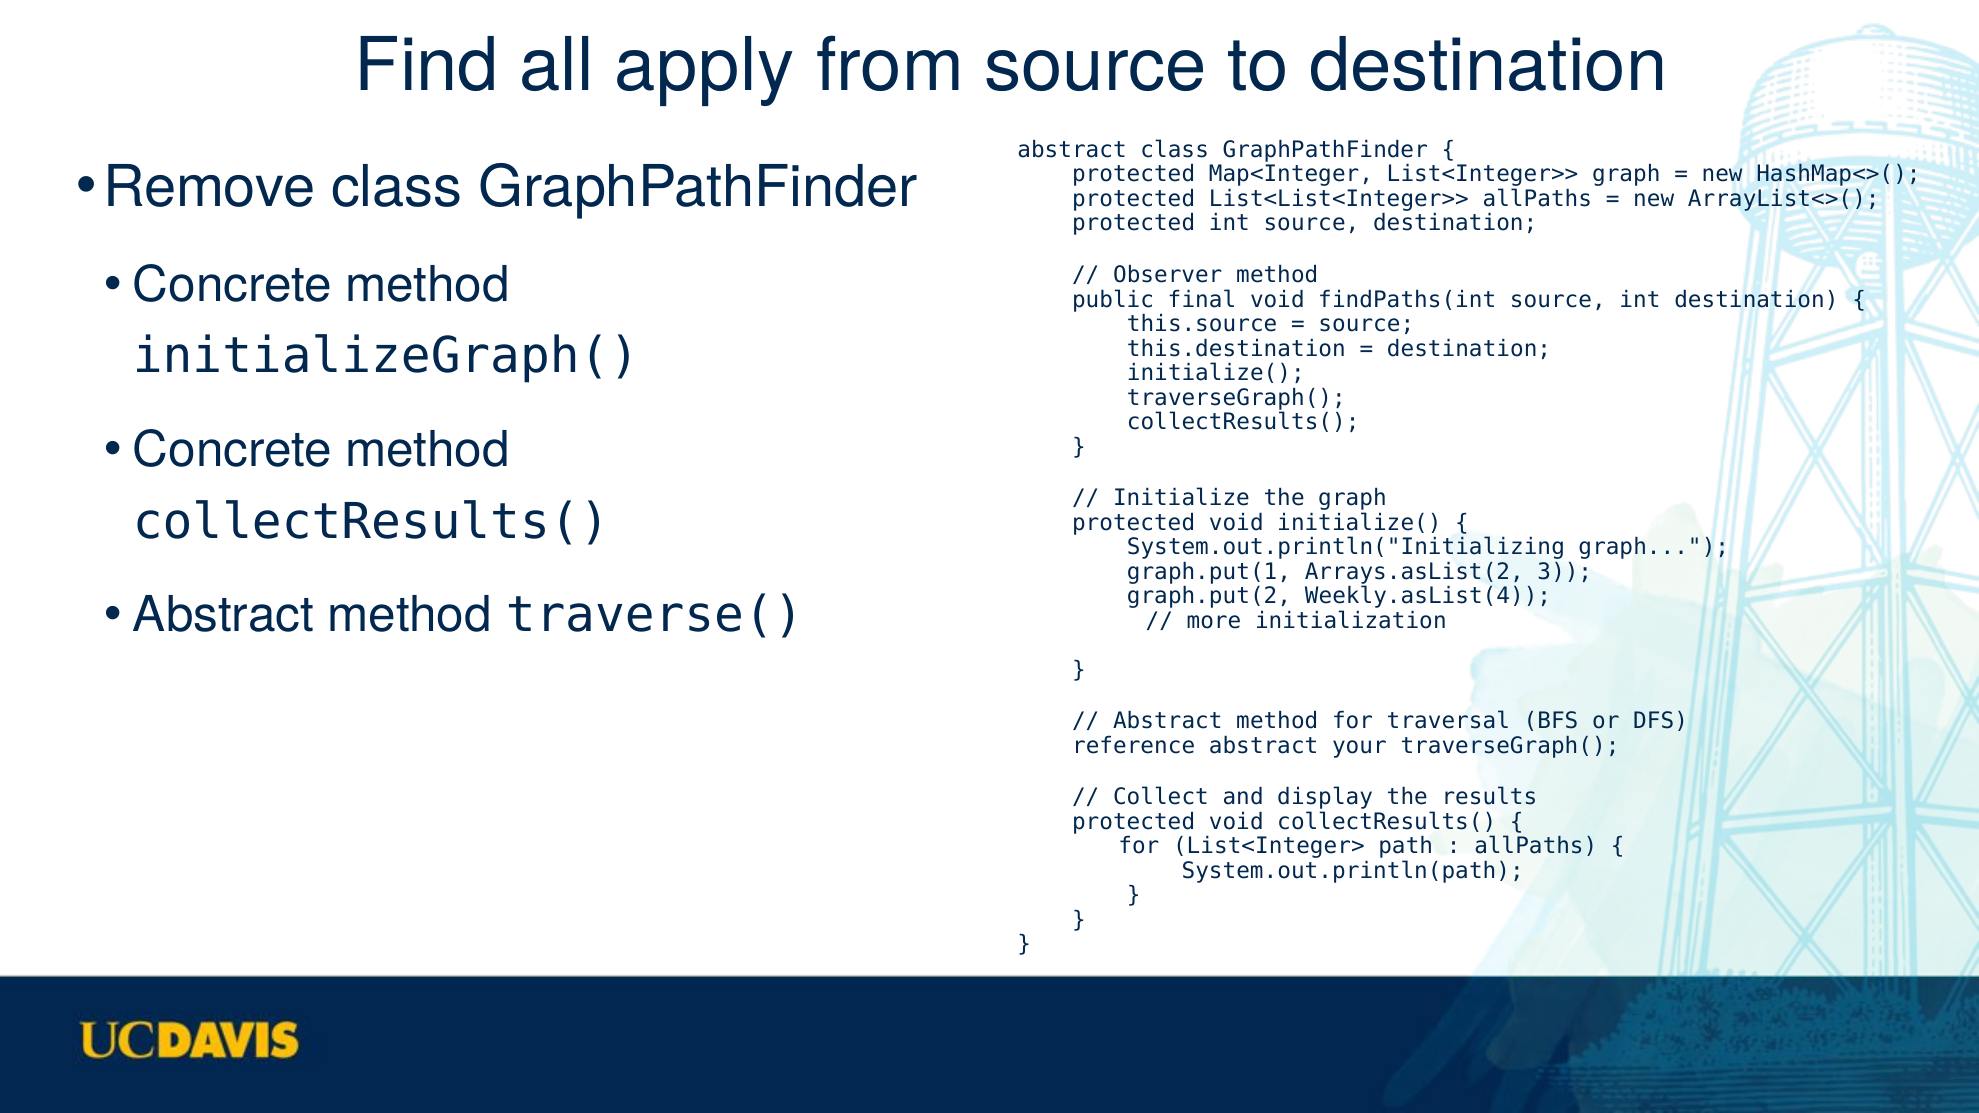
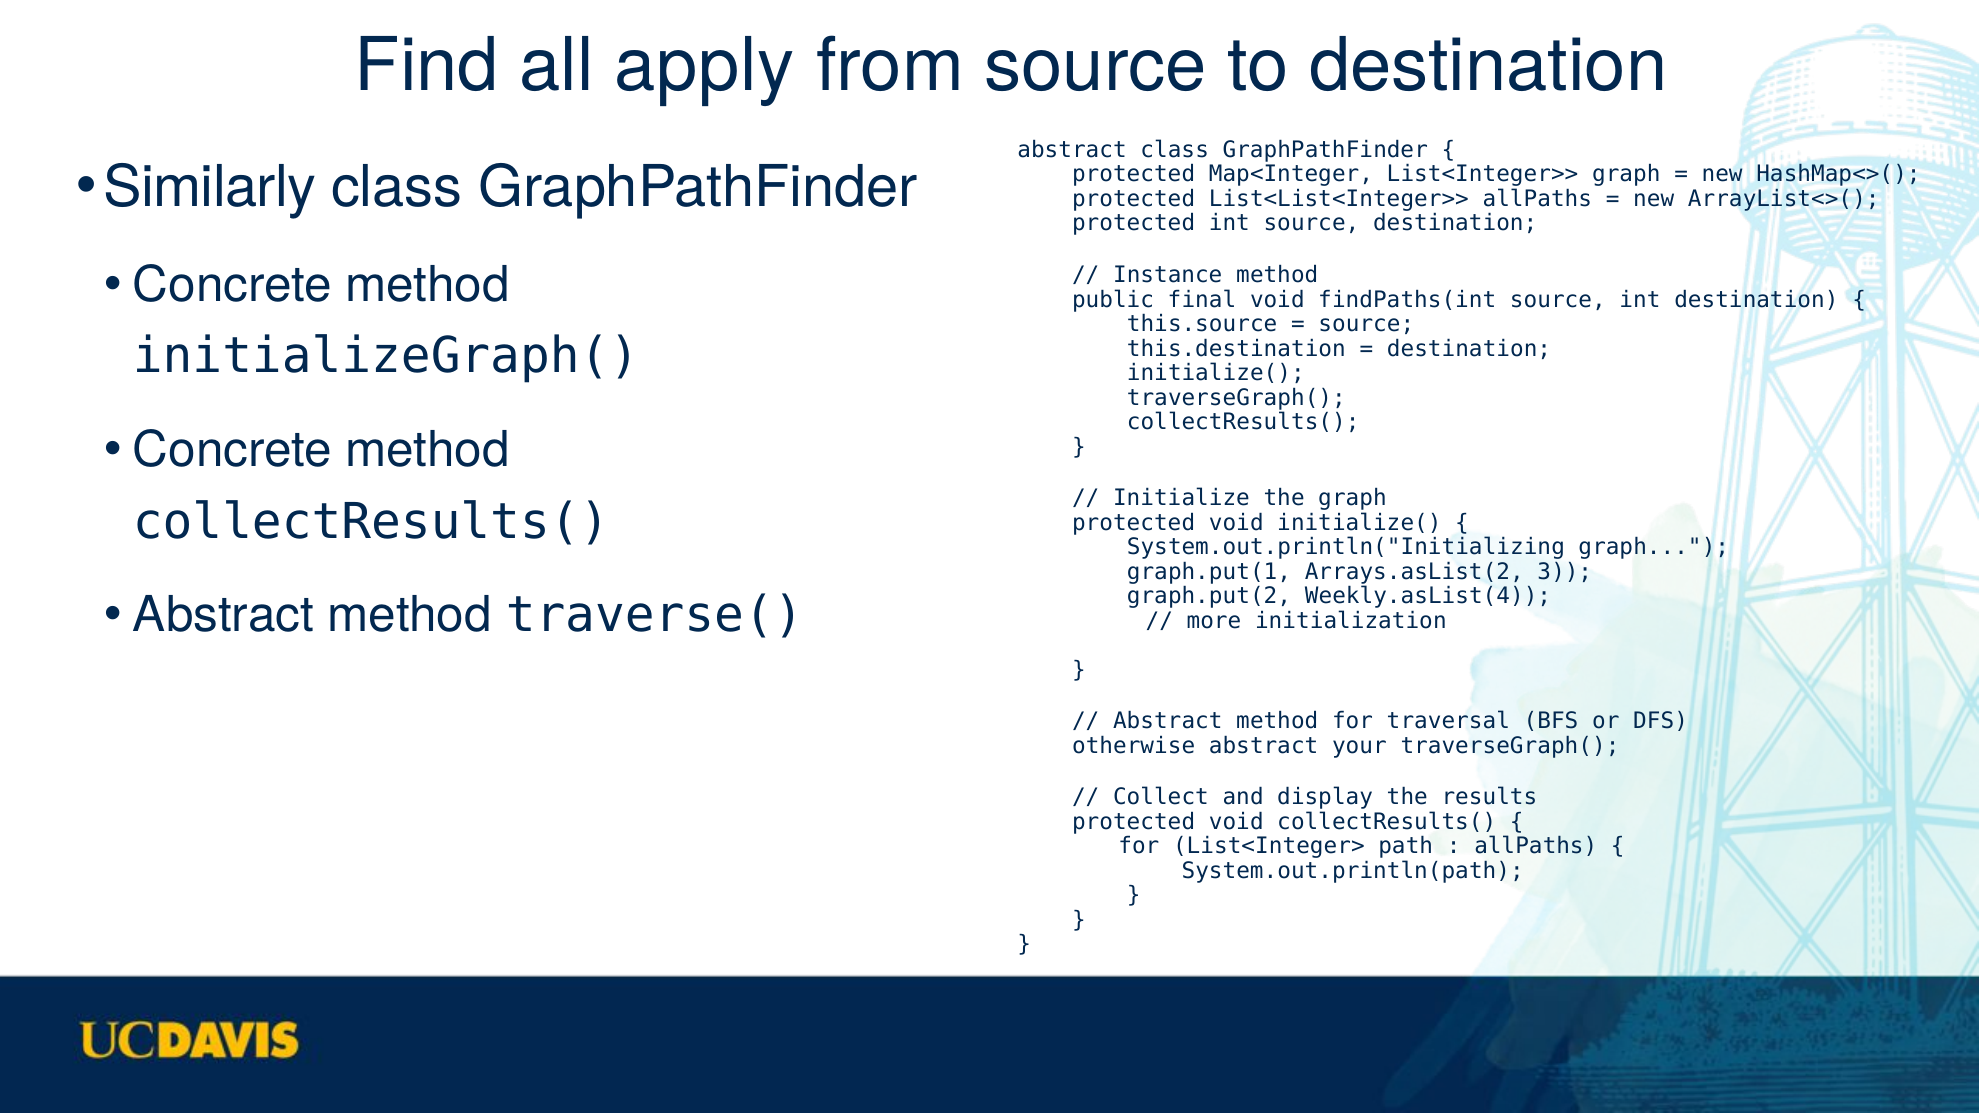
Remove: Remove -> Similarly
Observer: Observer -> Instance
reference: reference -> otherwise
